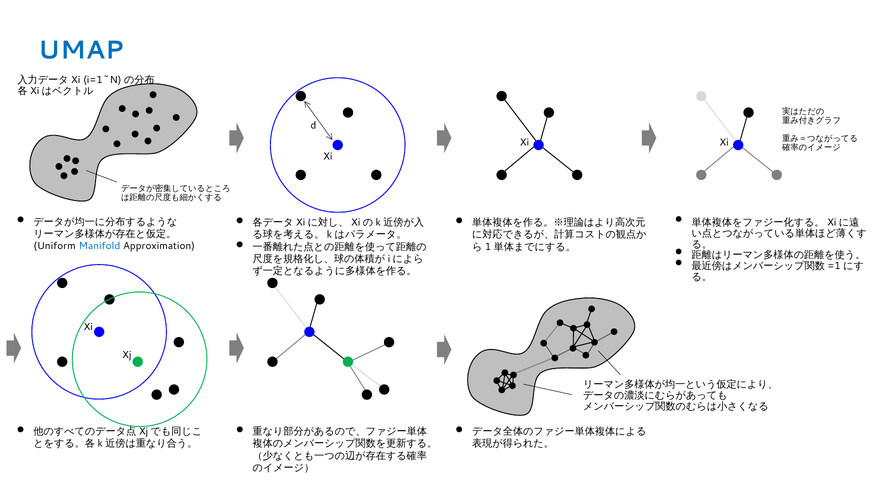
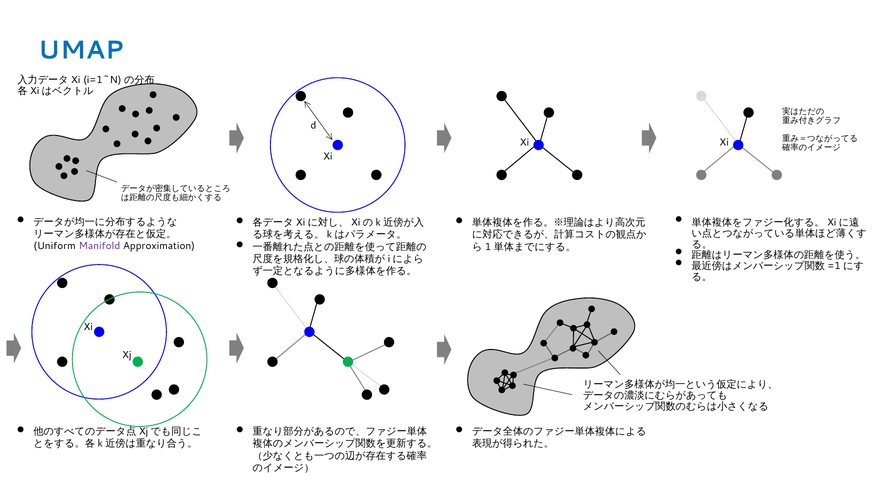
Manifold colour: blue -> purple
